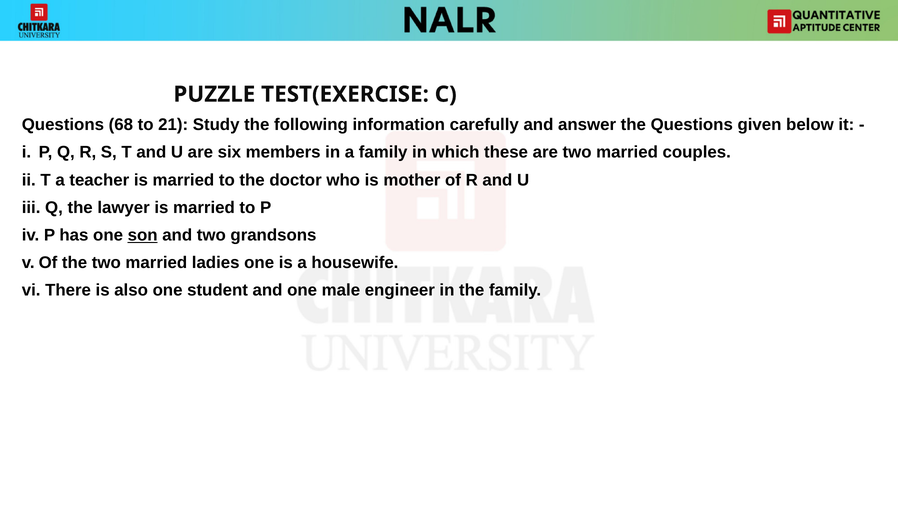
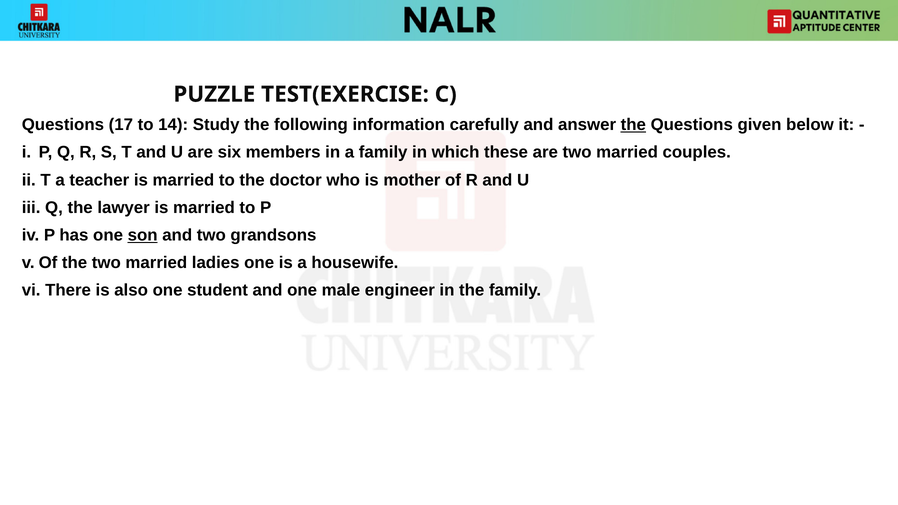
68: 68 -> 17
21: 21 -> 14
the at (633, 125) underline: none -> present
